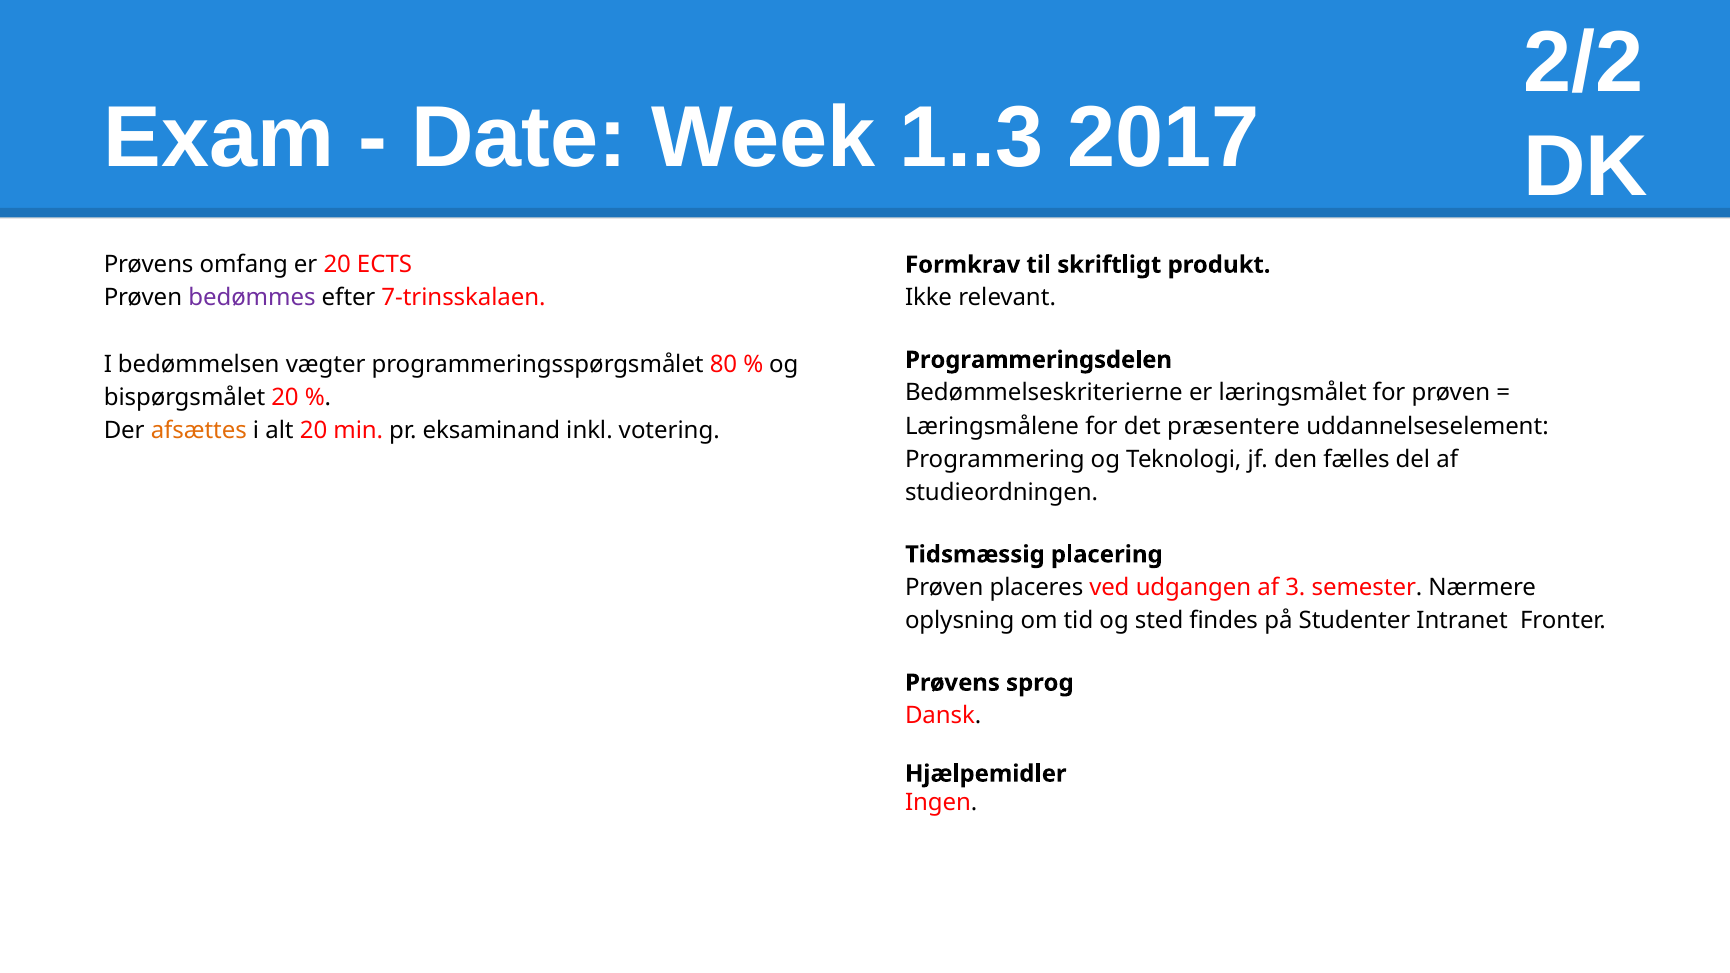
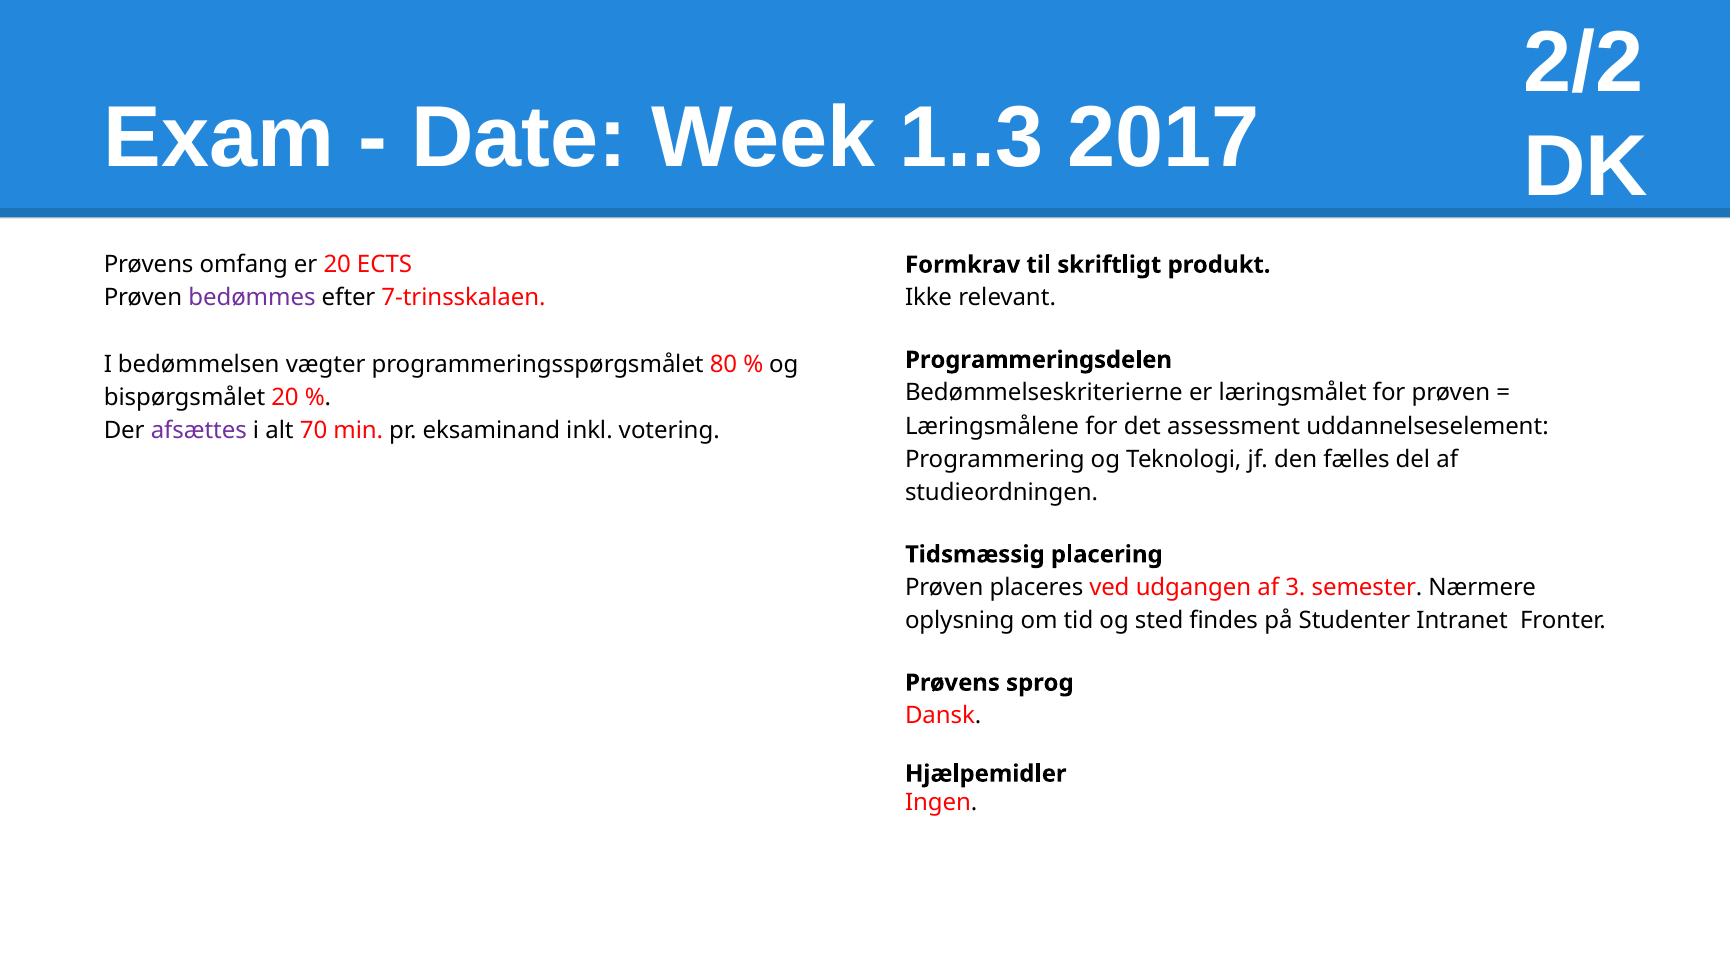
præsentere: præsentere -> assessment
afsættes colour: orange -> purple
alt 20: 20 -> 70
